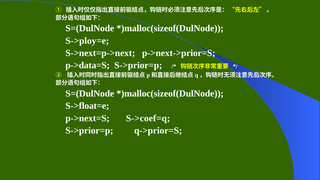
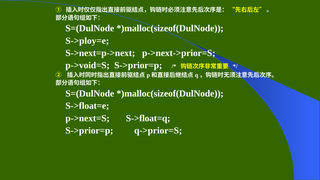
p->data=S: p->data=S -> p->void=S
S->coef=q: S->coef=q -> S->float=q
